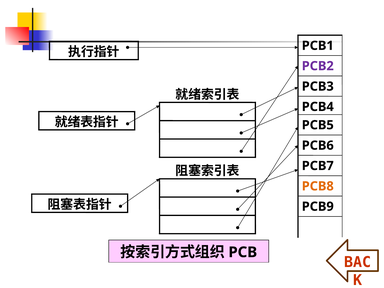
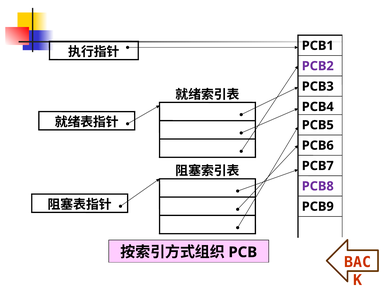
PCB8 colour: orange -> purple
